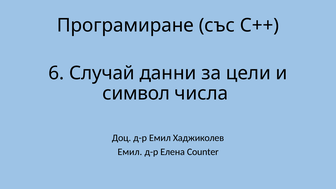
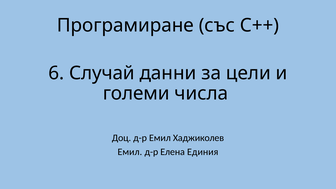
символ: символ -> големи
Counter: Counter -> Единия
